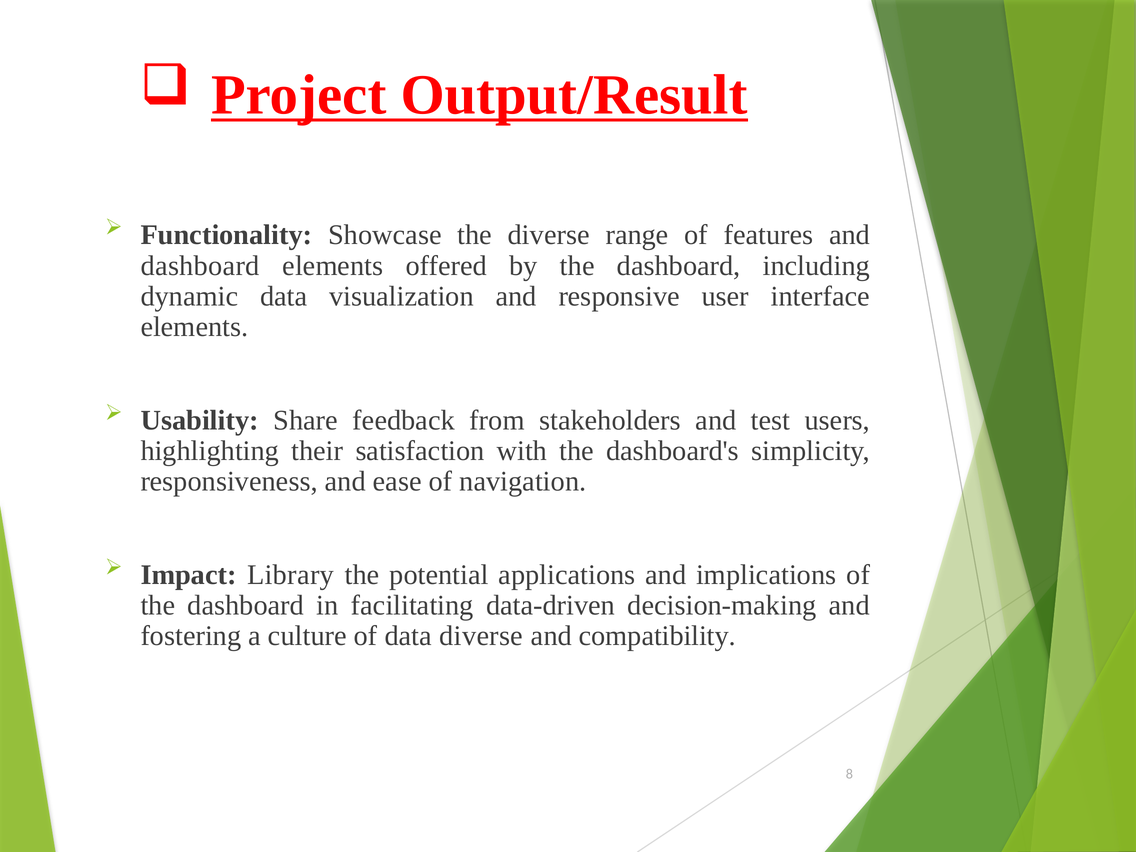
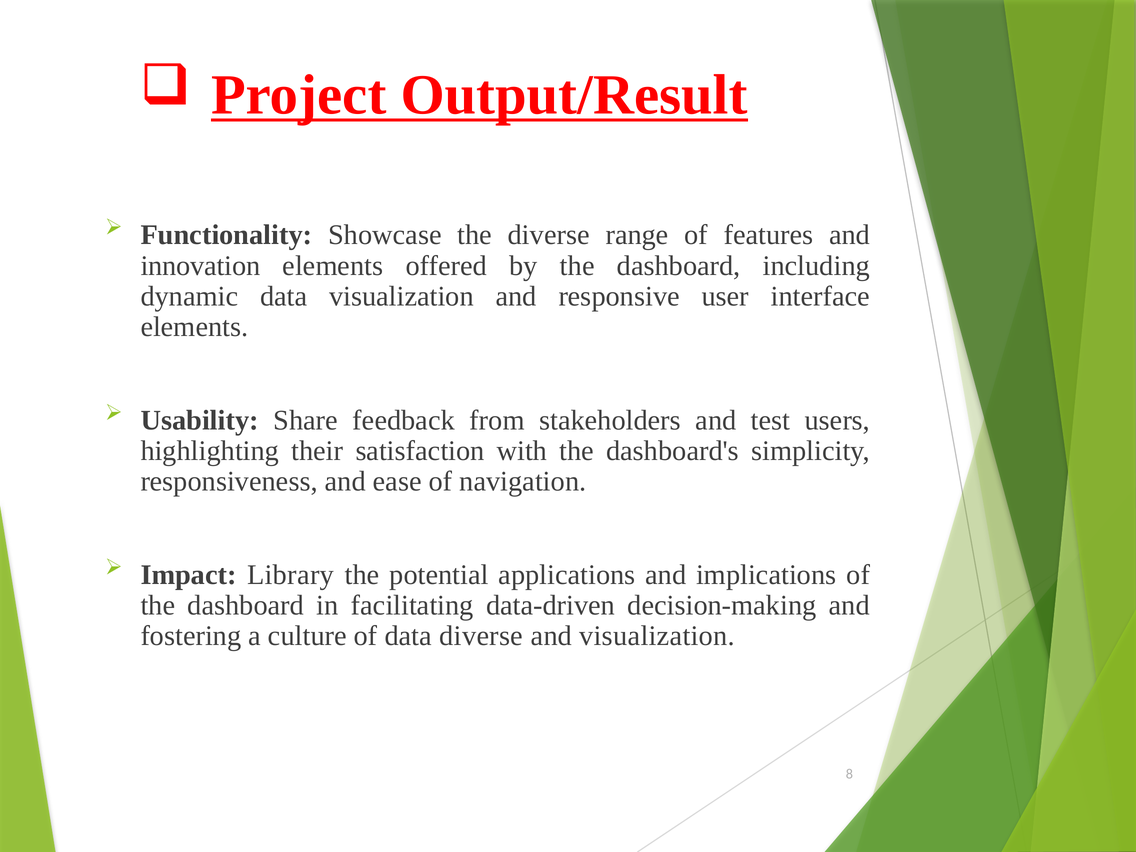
dashboard at (200, 266): dashboard -> innovation
and compatibility: compatibility -> visualization
